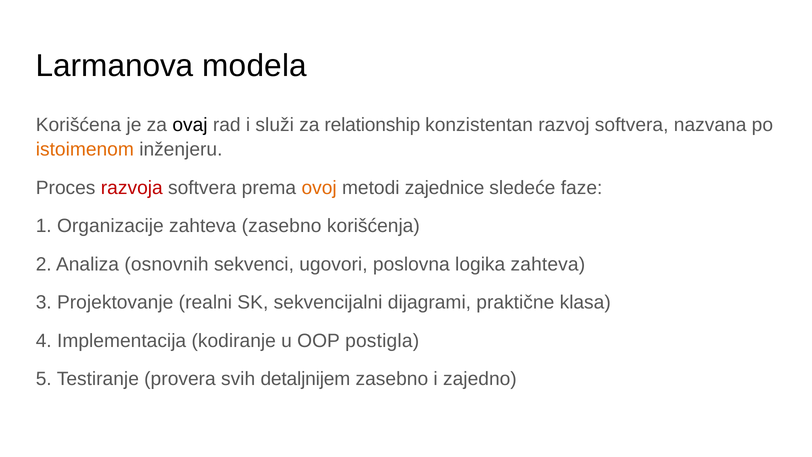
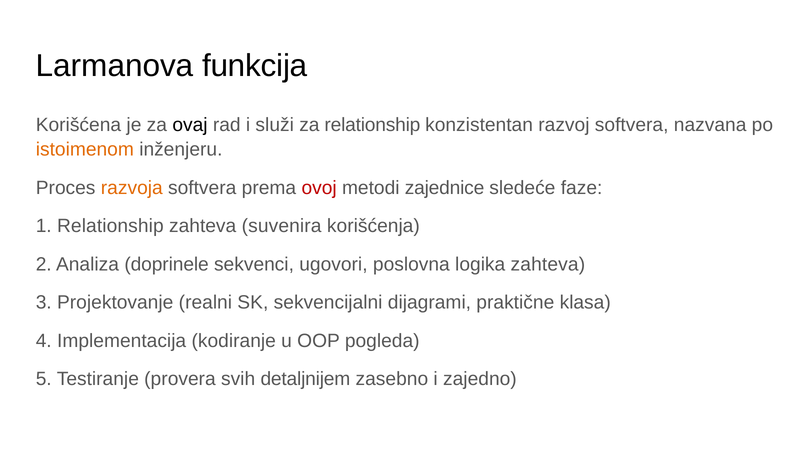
modela: modela -> funkcija
razvoja colour: red -> orange
ovoj colour: orange -> red
1 Organizacije: Organizacije -> Relationship
zahteva zasebno: zasebno -> suvenira
osnovnih: osnovnih -> doprinele
postigla: postigla -> pogleda
